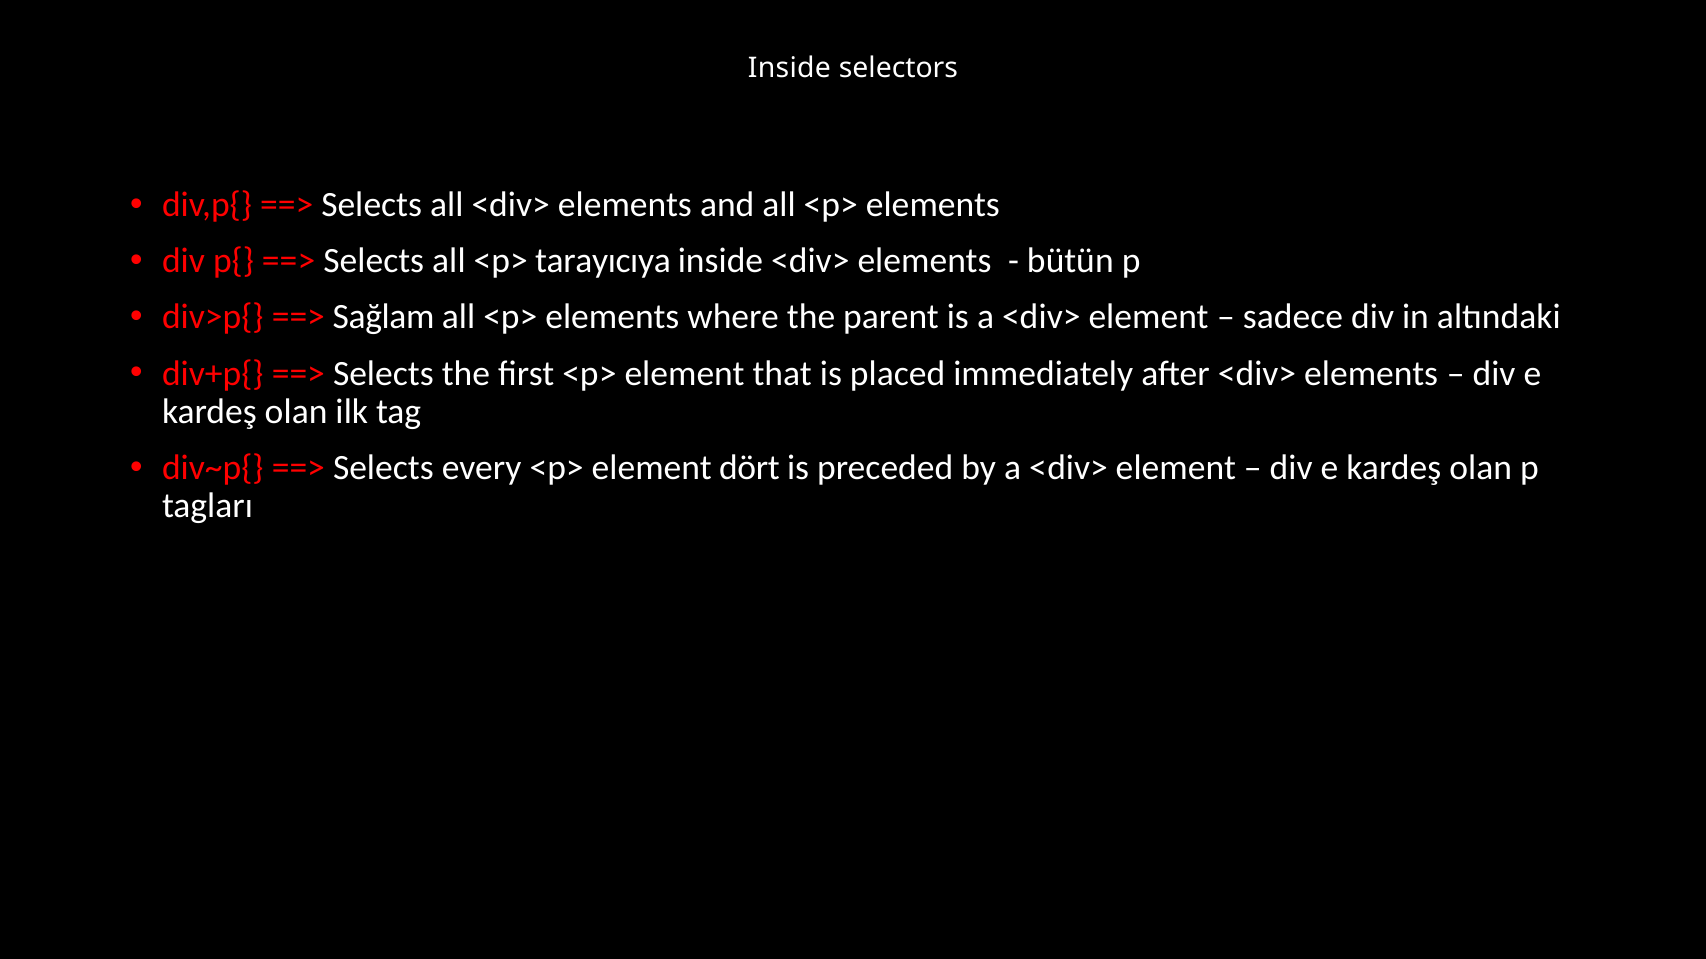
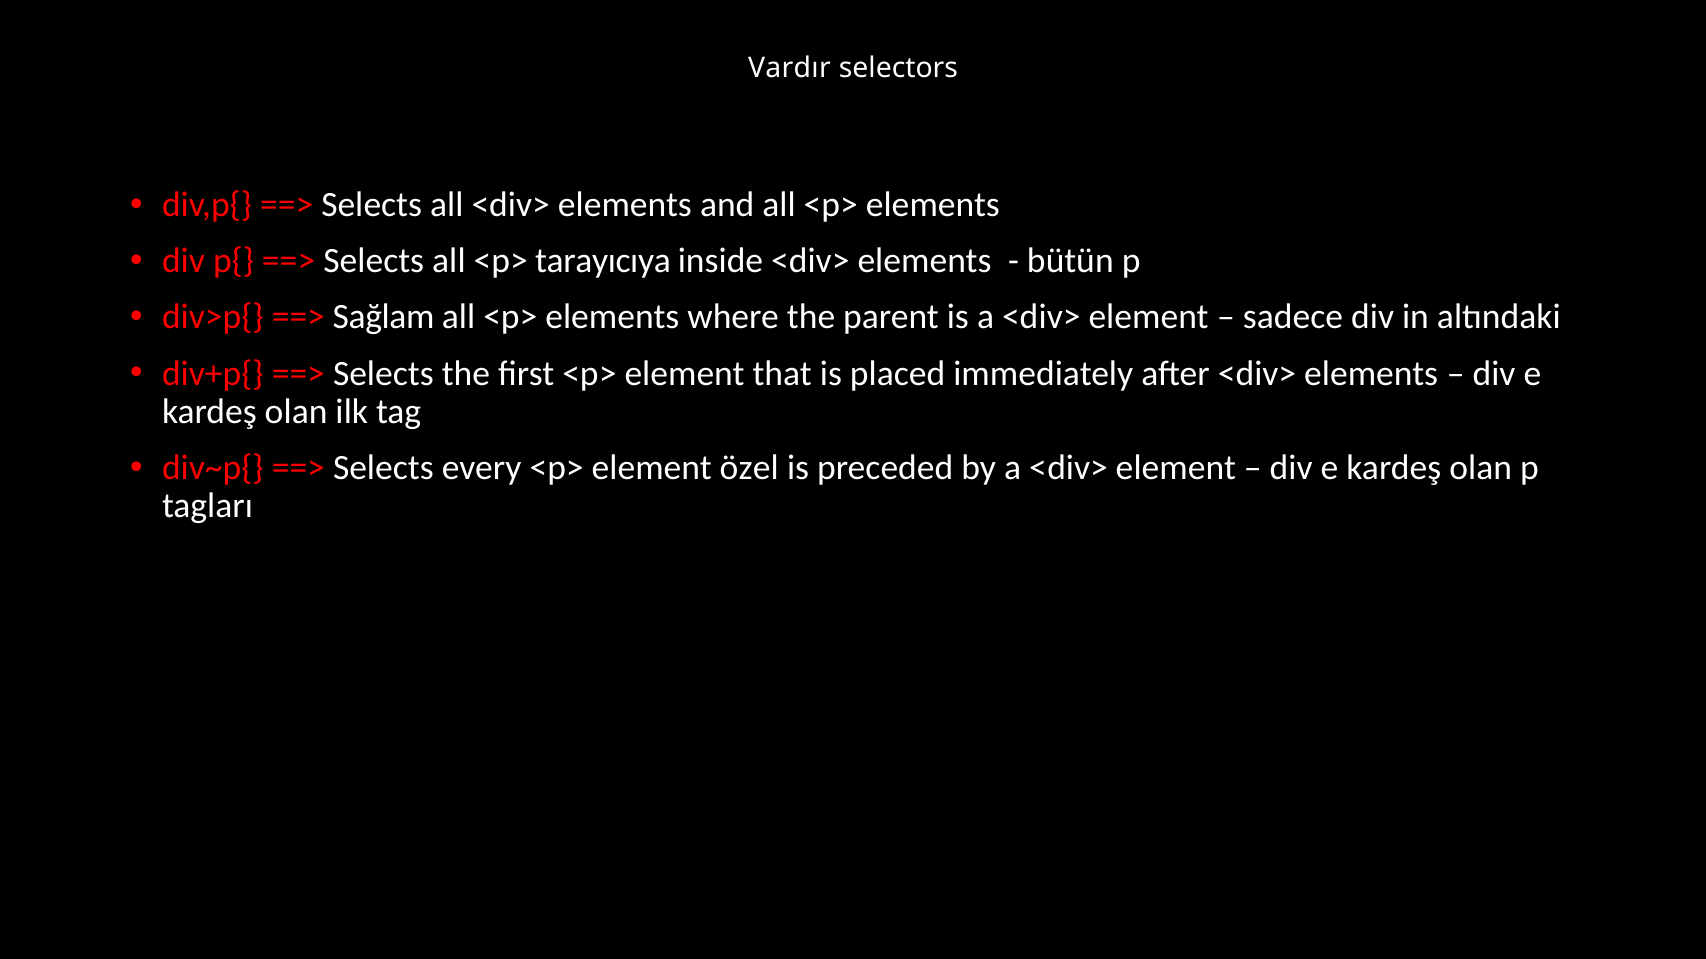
Inside at (789, 68): Inside -> Vardır
dört: dört -> özel
